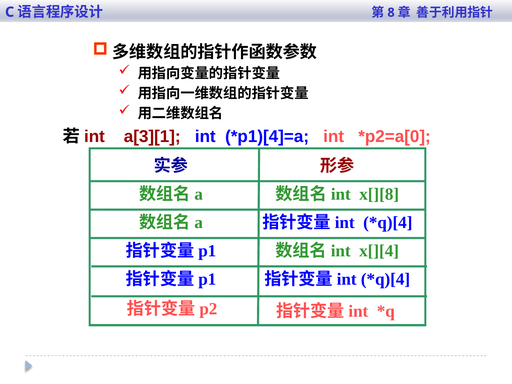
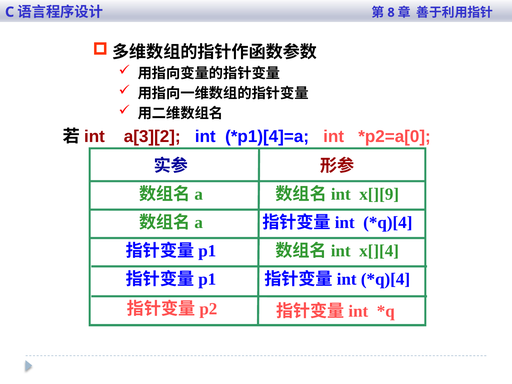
a[3][1: a[3][1 -> a[3][2
x[][8: x[][8 -> x[][9
